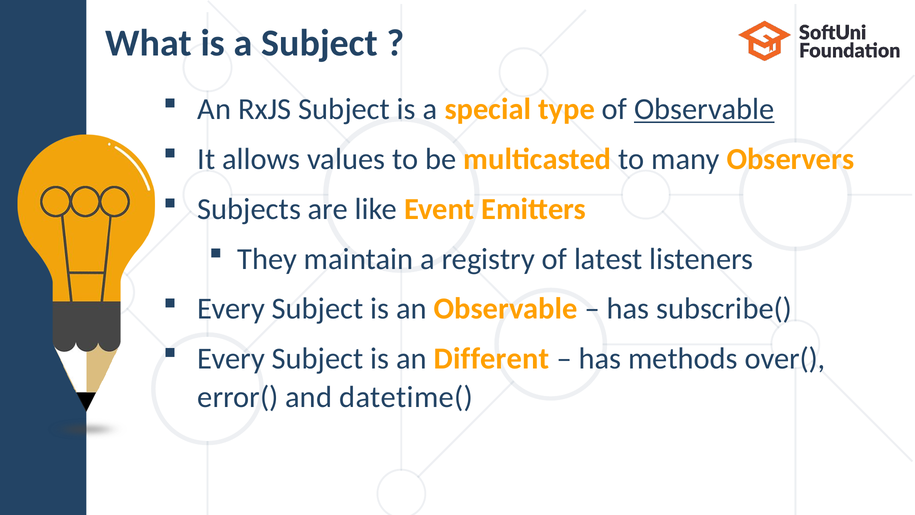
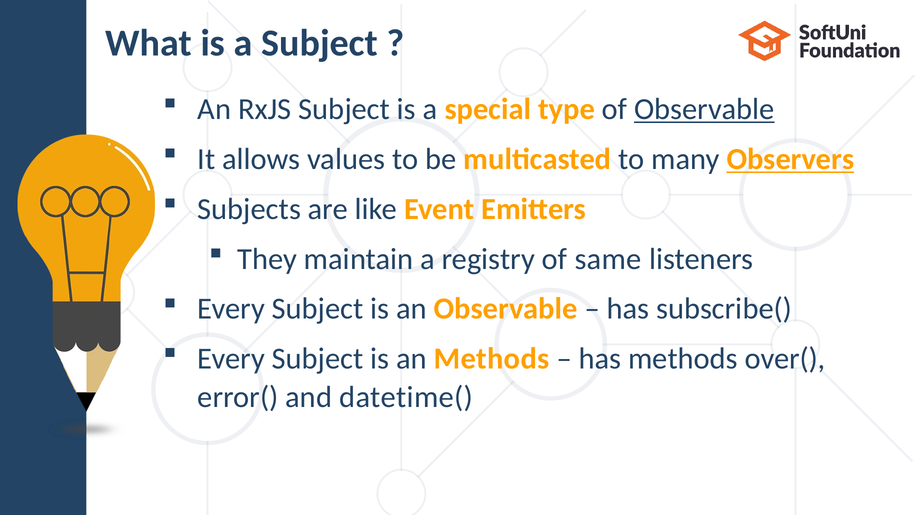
Observers underline: none -> present
latest: latest -> same
an Different: Different -> Methods
